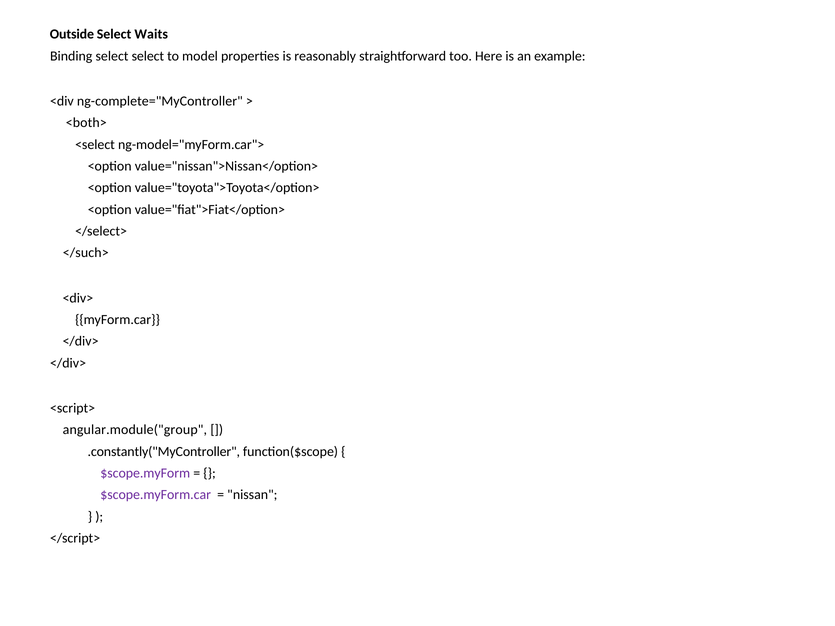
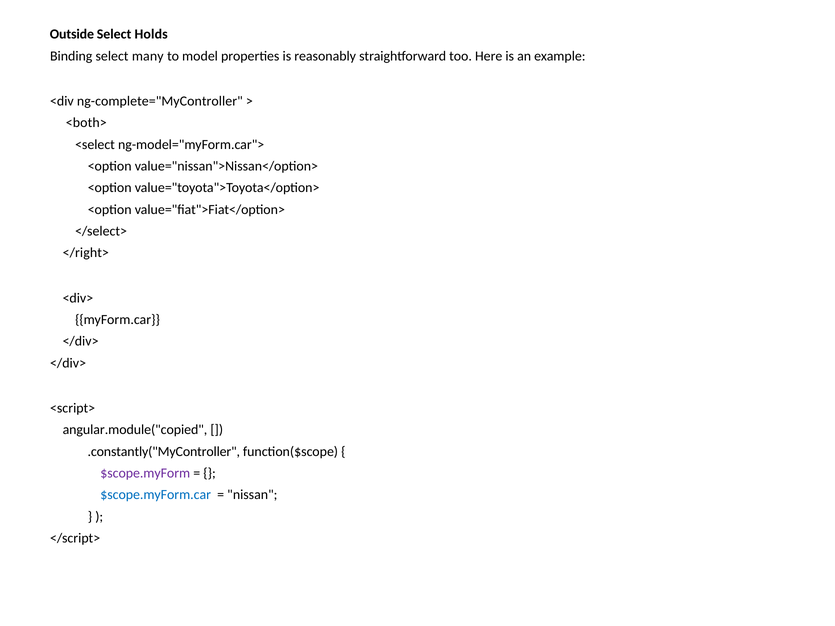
Waits: Waits -> Holds
select select: select -> many
</such>: </such> -> </right>
angular.module("group: angular.module("group -> angular.module("copied
$scope.myForm.car colour: purple -> blue
